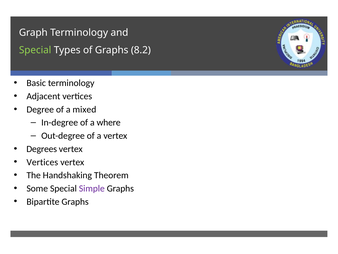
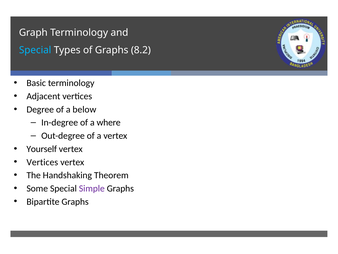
Special at (35, 50) colour: light green -> light blue
mixed: mixed -> below
Degrees: Degrees -> Yourself
